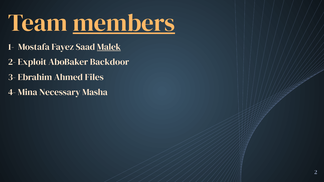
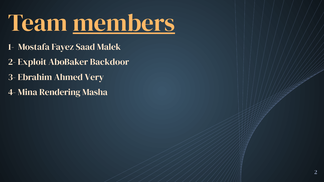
Malek underline: present -> none
Files: Files -> Very
Necessary: Necessary -> Rendering
